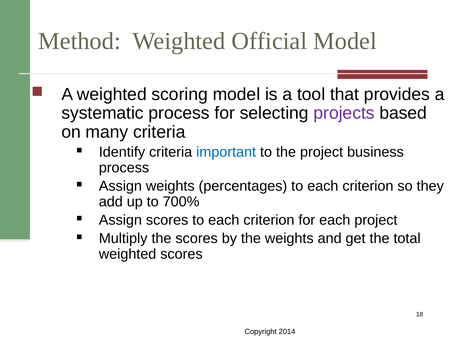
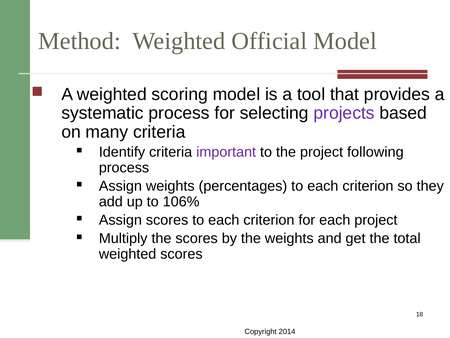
important colour: blue -> purple
business: business -> following
700%: 700% -> 106%
